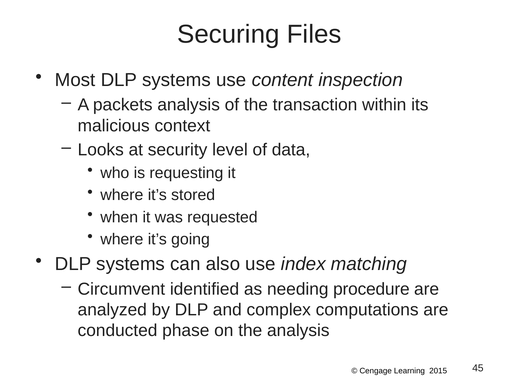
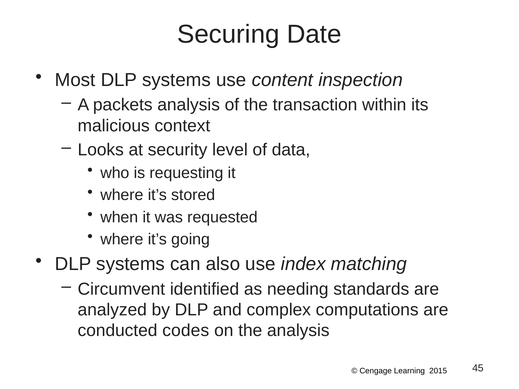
Files: Files -> Date
procedure: procedure -> standards
phase: phase -> codes
